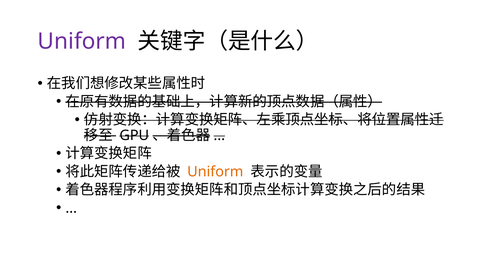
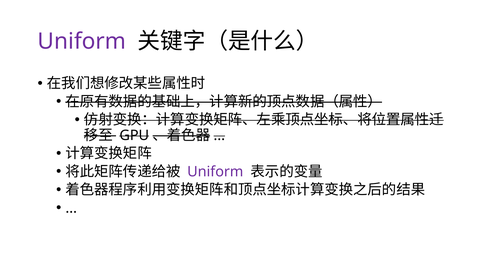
Uniform at (215, 172) colour: orange -> purple
